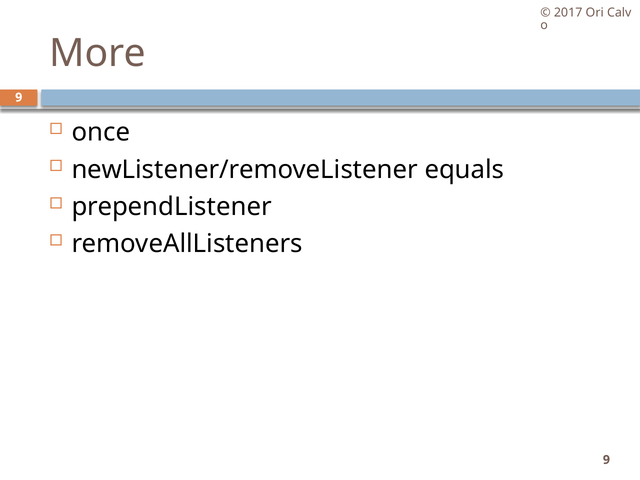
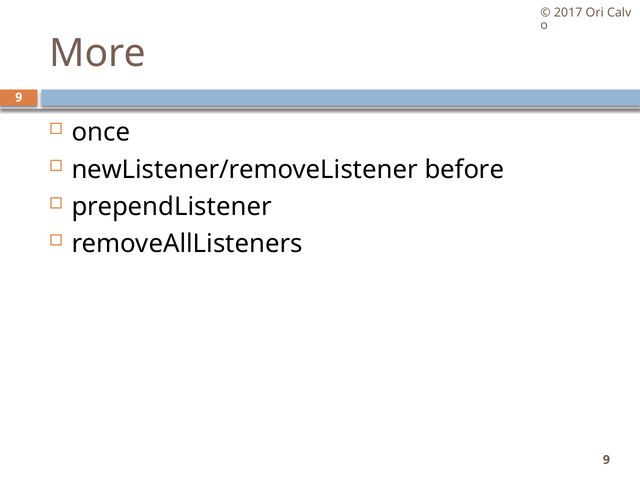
equals: equals -> before
